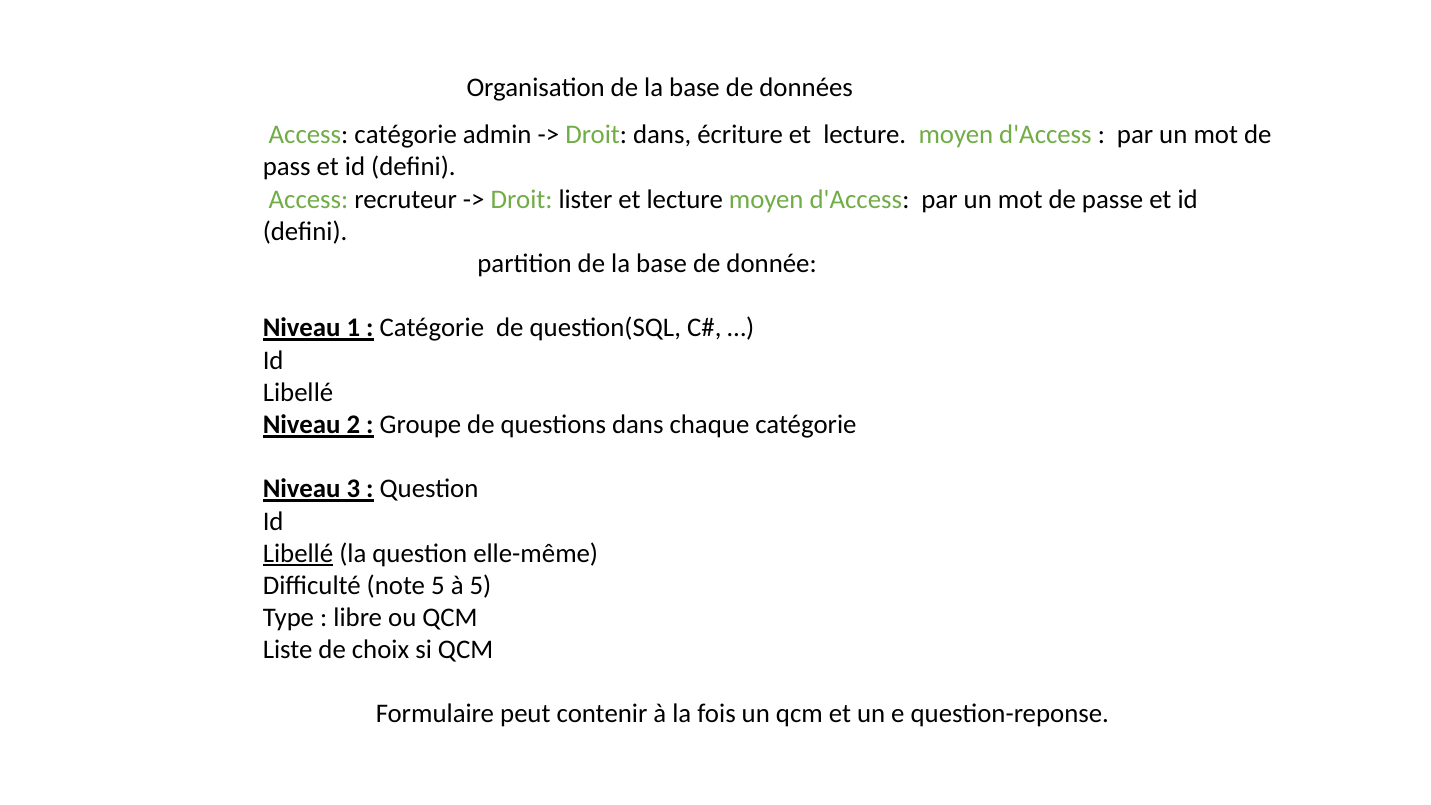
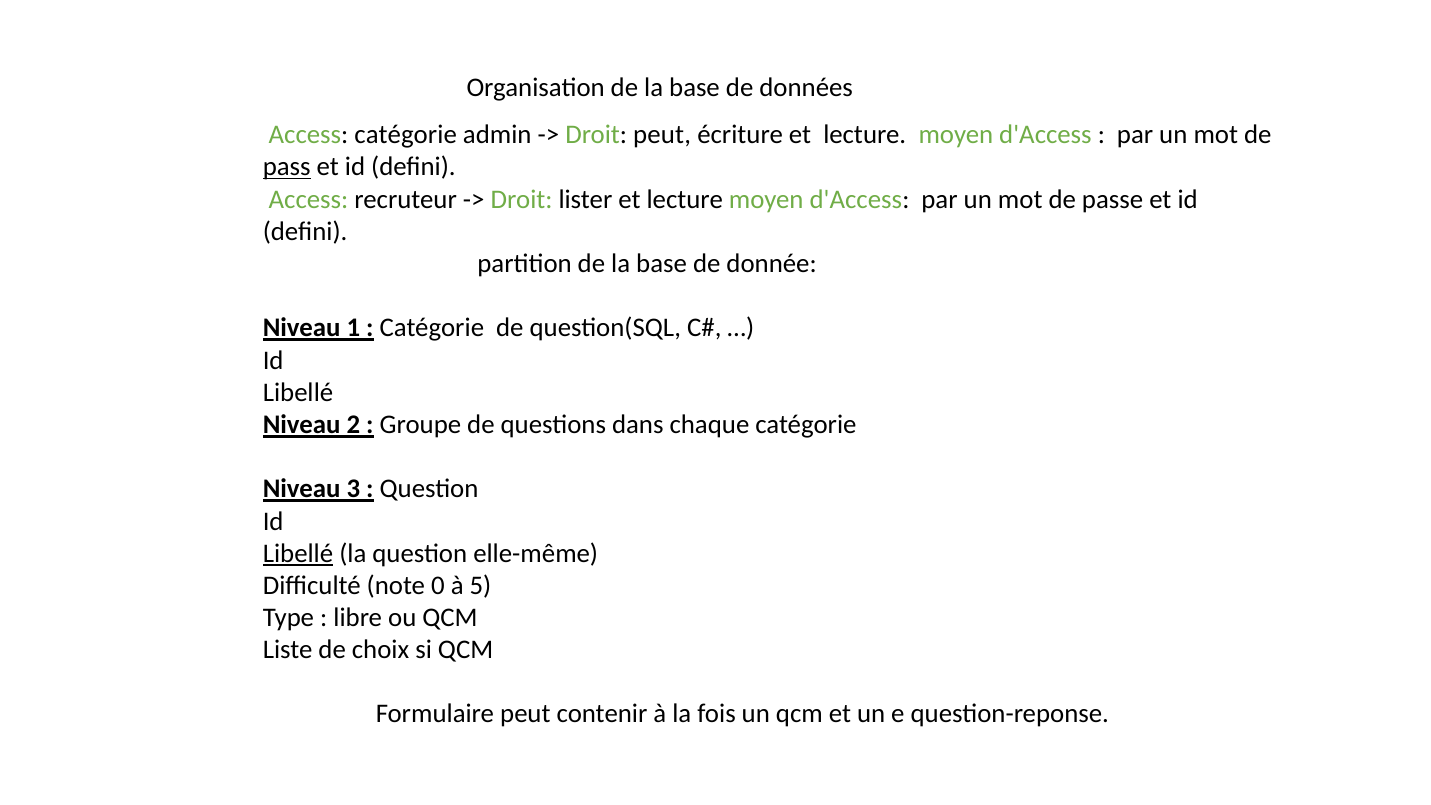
Droit dans: dans -> peut
pass underline: none -> present
note 5: 5 -> 0
